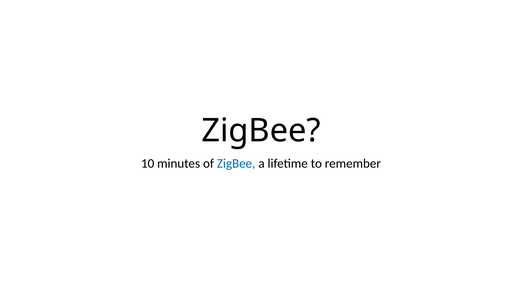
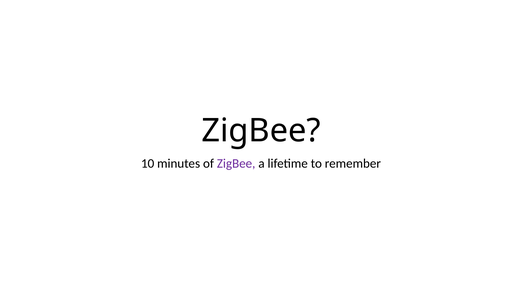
ZigBee at (236, 163) colour: blue -> purple
